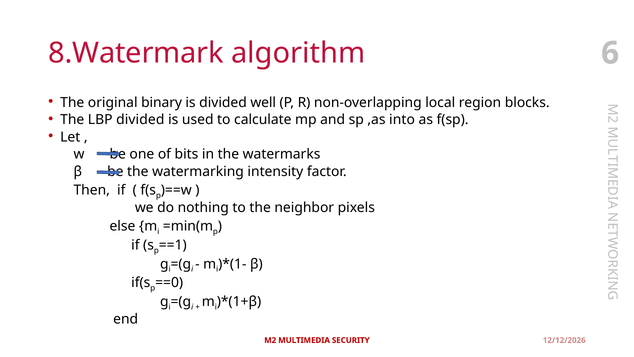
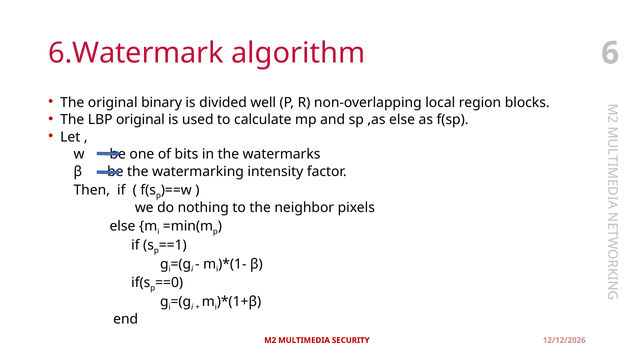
8.Watermark: 8.Watermark -> 6.Watermark
LBP divided: divided -> original
,as into: into -> else
